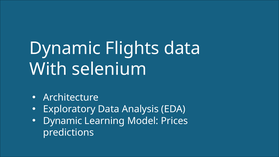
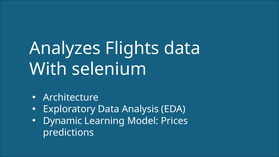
Dynamic at (65, 48): Dynamic -> Analyzes
